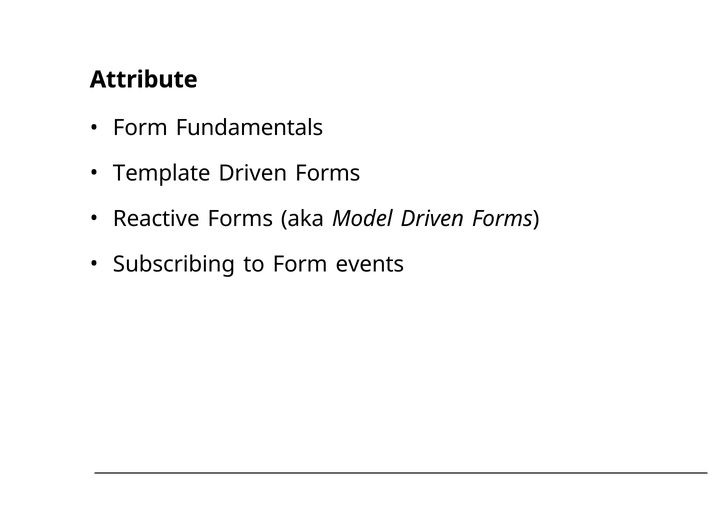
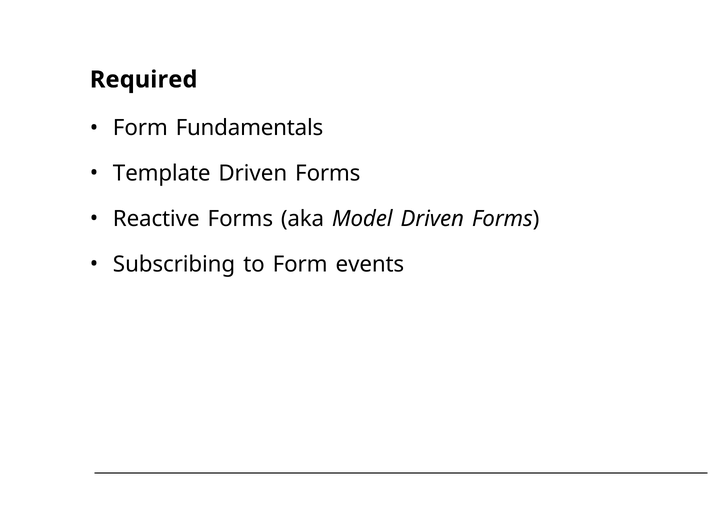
Attribute: Attribute -> Required
